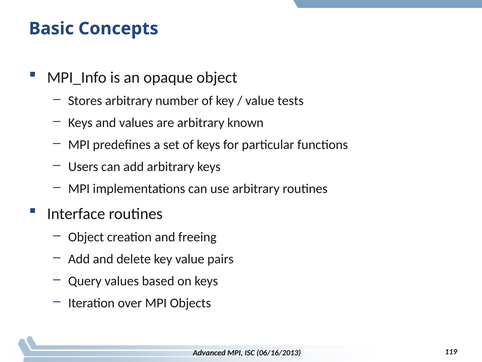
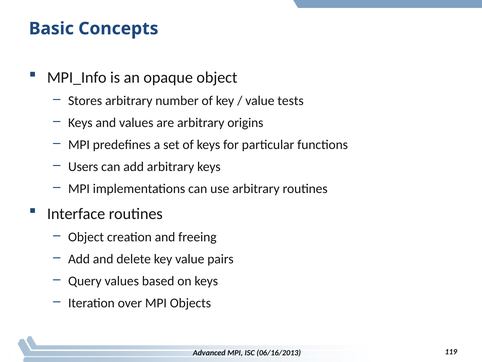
known: known -> origins
